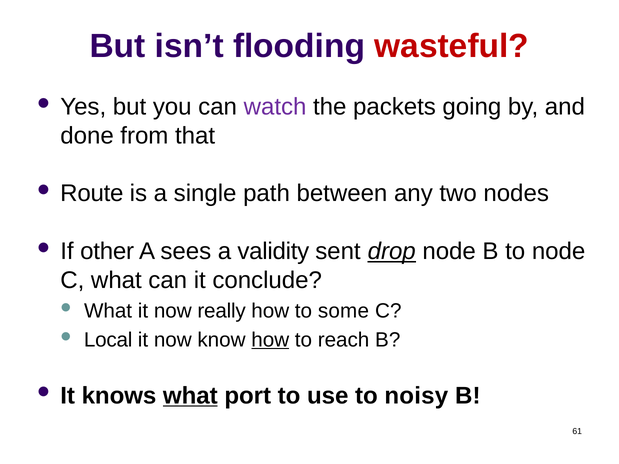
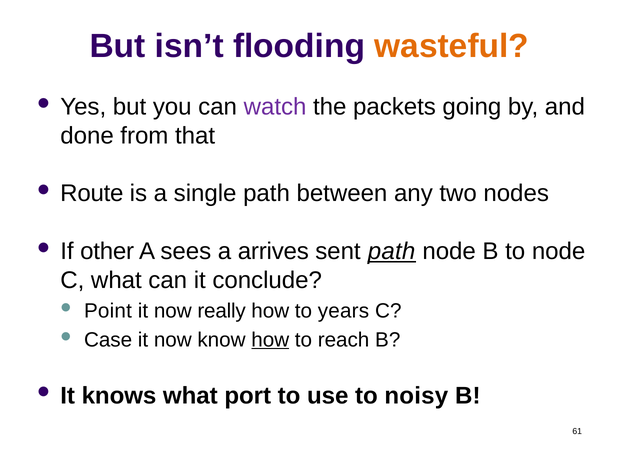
wasteful colour: red -> orange
validity: validity -> arrives
sent drop: drop -> path
What at (108, 311): What -> Point
some: some -> years
Local: Local -> Case
what at (190, 396) underline: present -> none
